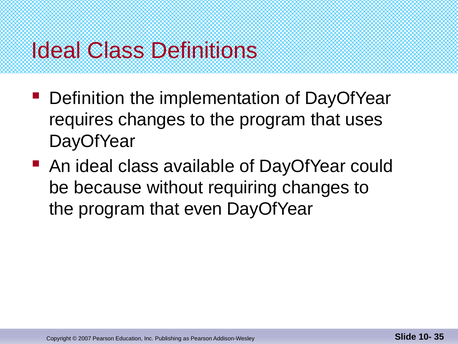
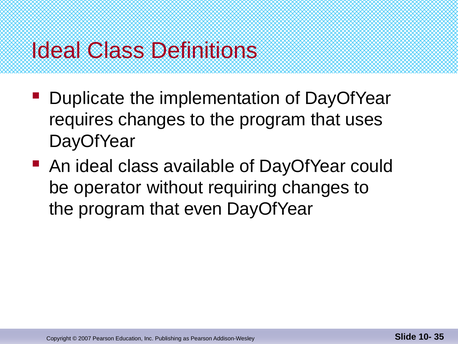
Definition: Definition -> Duplicate
because: because -> operator
